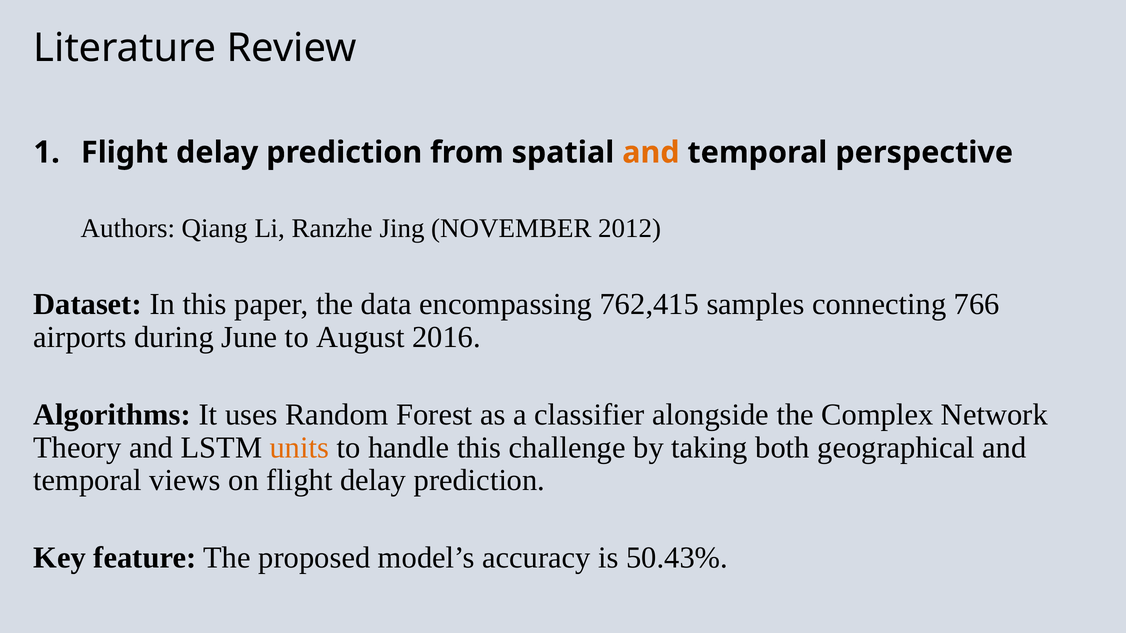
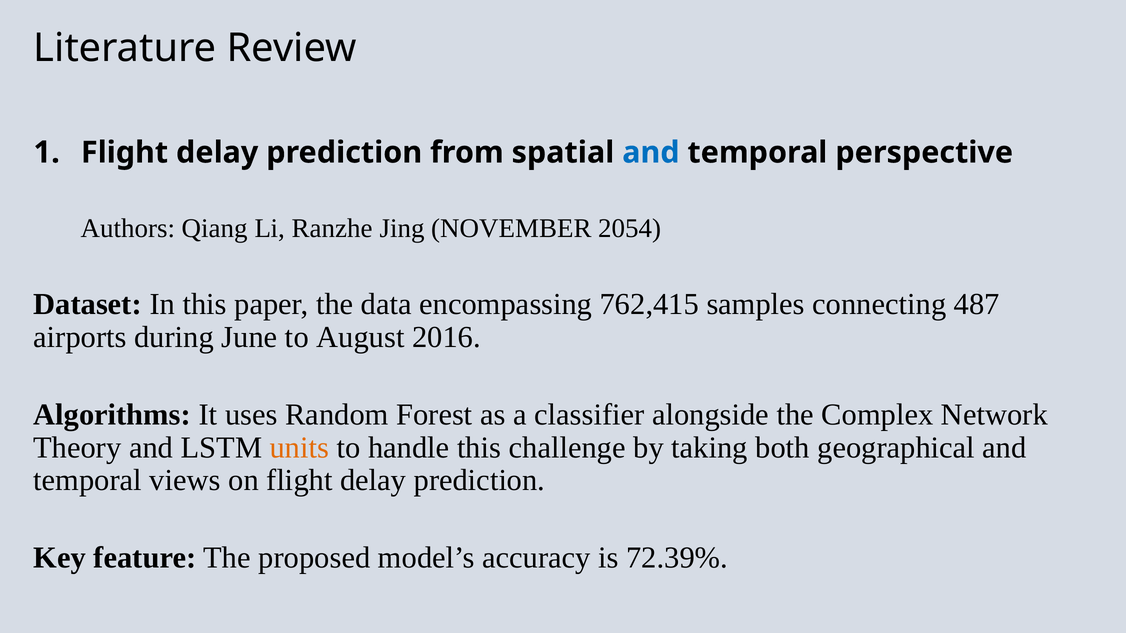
and at (651, 153) colour: orange -> blue
2012: 2012 -> 2054
766: 766 -> 487
50.43%: 50.43% -> 72.39%
